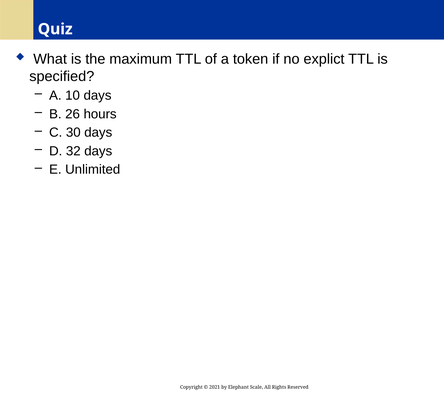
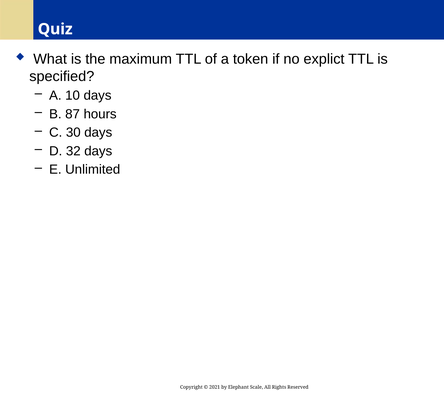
26: 26 -> 87
